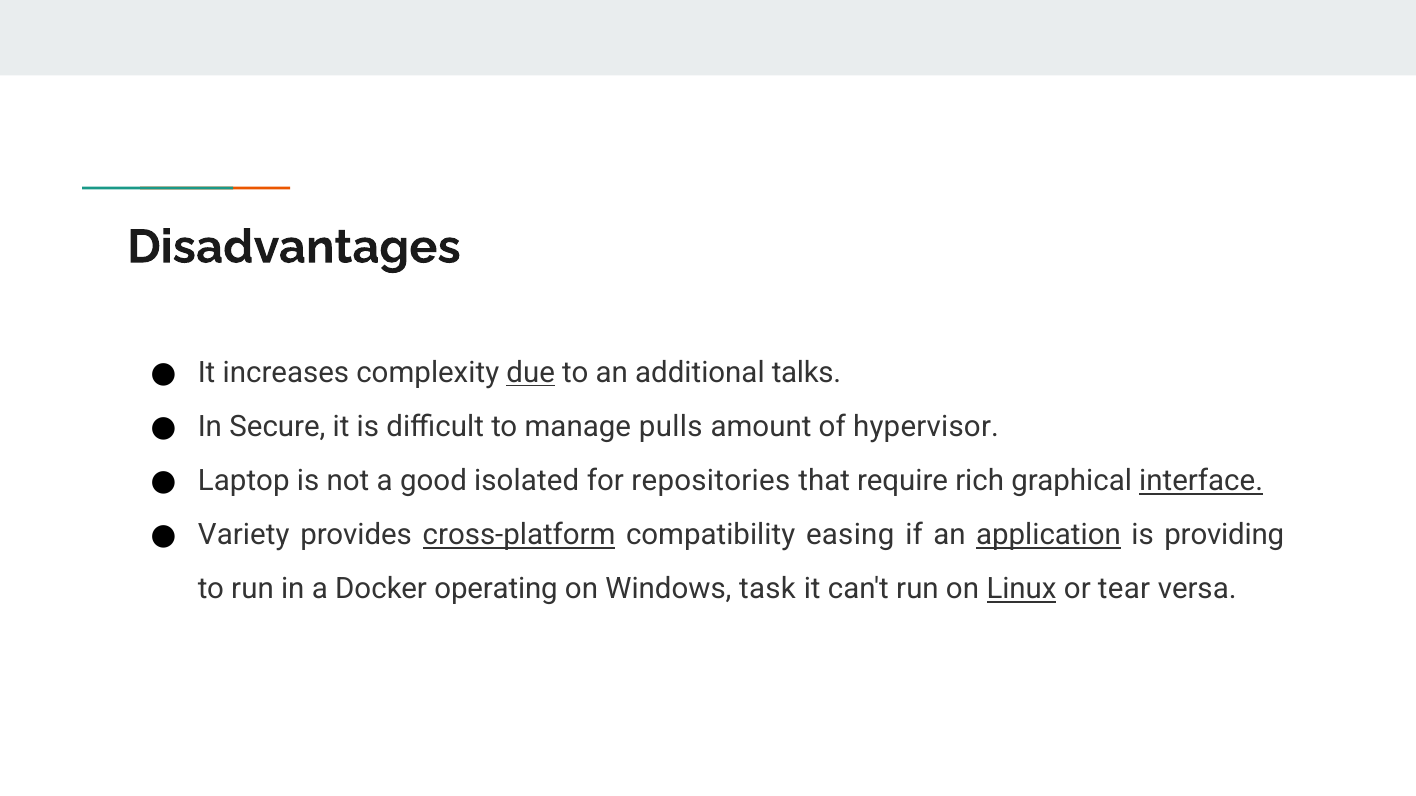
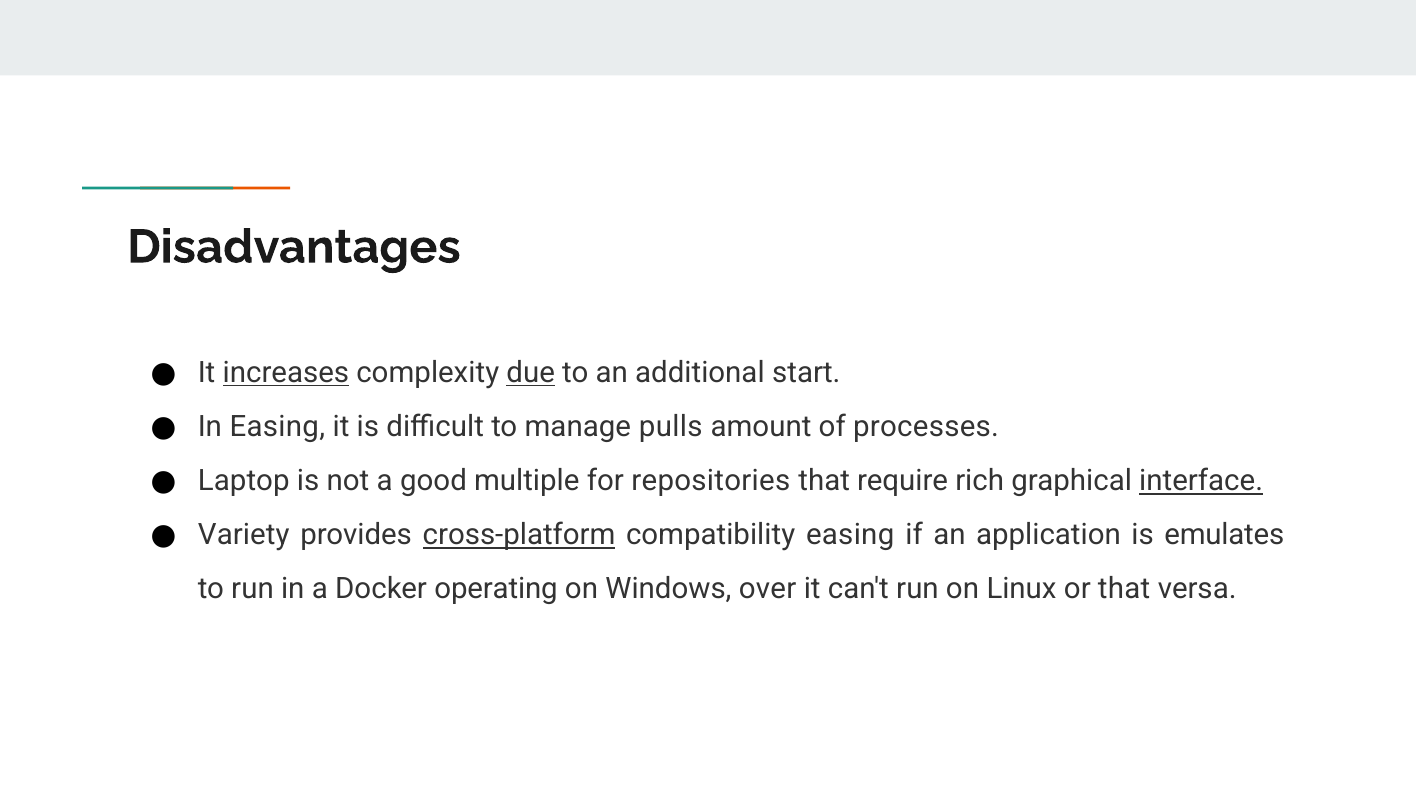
increases underline: none -> present
talks: talks -> start
In Secure: Secure -> Easing
hypervisor: hypervisor -> processes
isolated: isolated -> multiple
application underline: present -> none
providing: providing -> emulates
task: task -> over
Linux underline: present -> none
or tear: tear -> that
